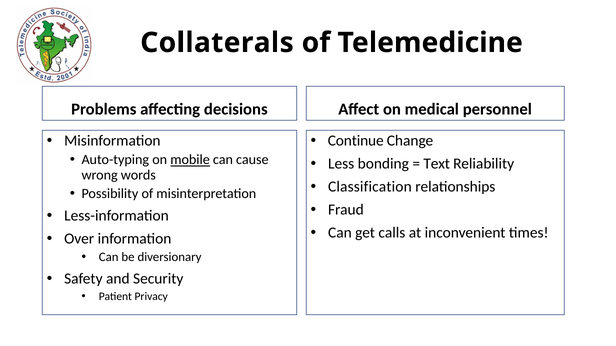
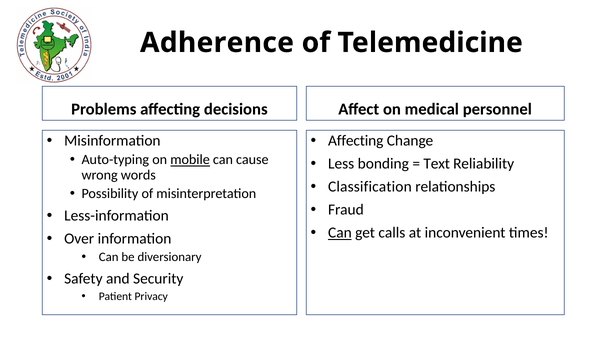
Collaterals: Collaterals -> Adherence
Continue at (356, 141): Continue -> Affecting
Can at (340, 233) underline: none -> present
